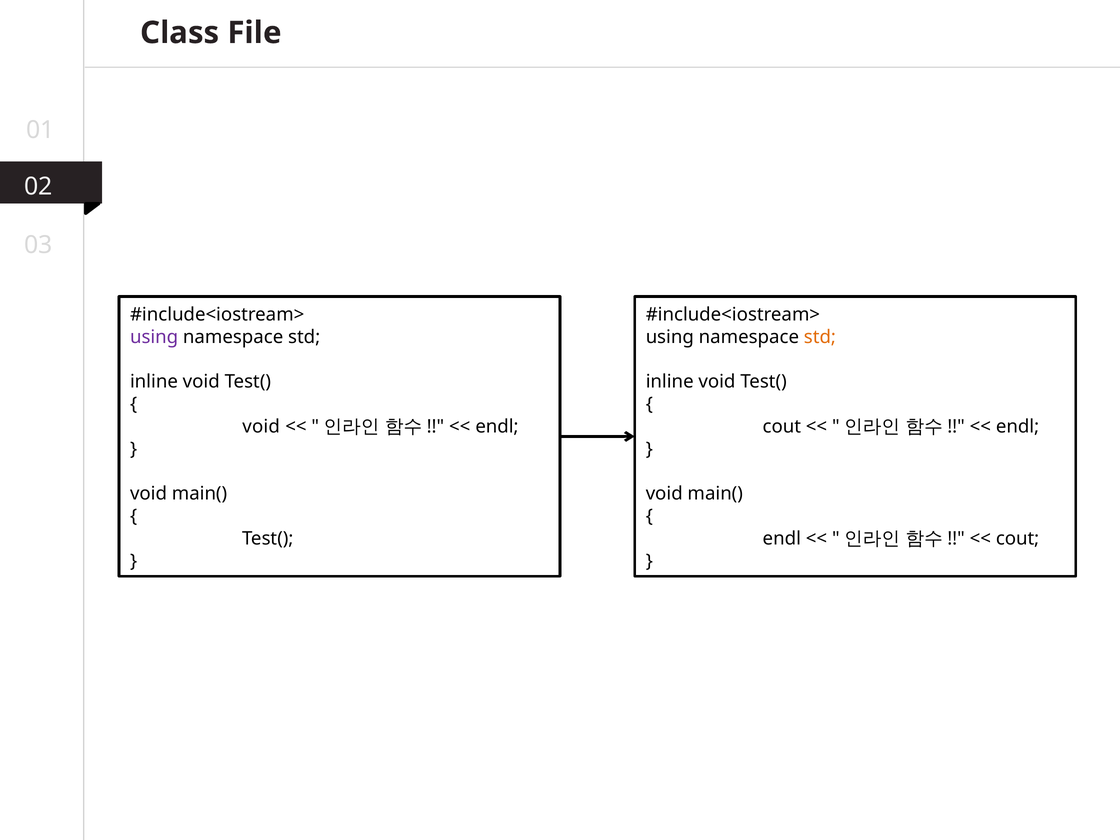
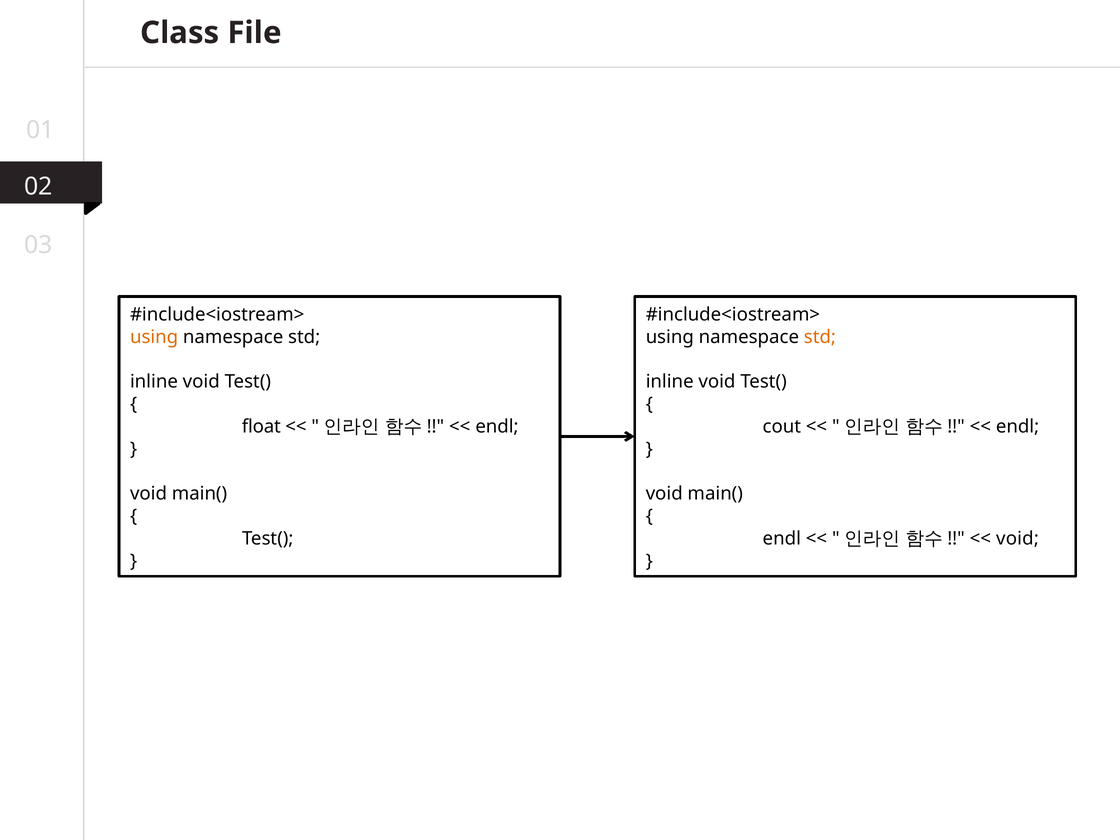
using at (154, 337) colour: purple -> orange
void at (261, 426): void -> float
cout at (1018, 538): cout -> void
